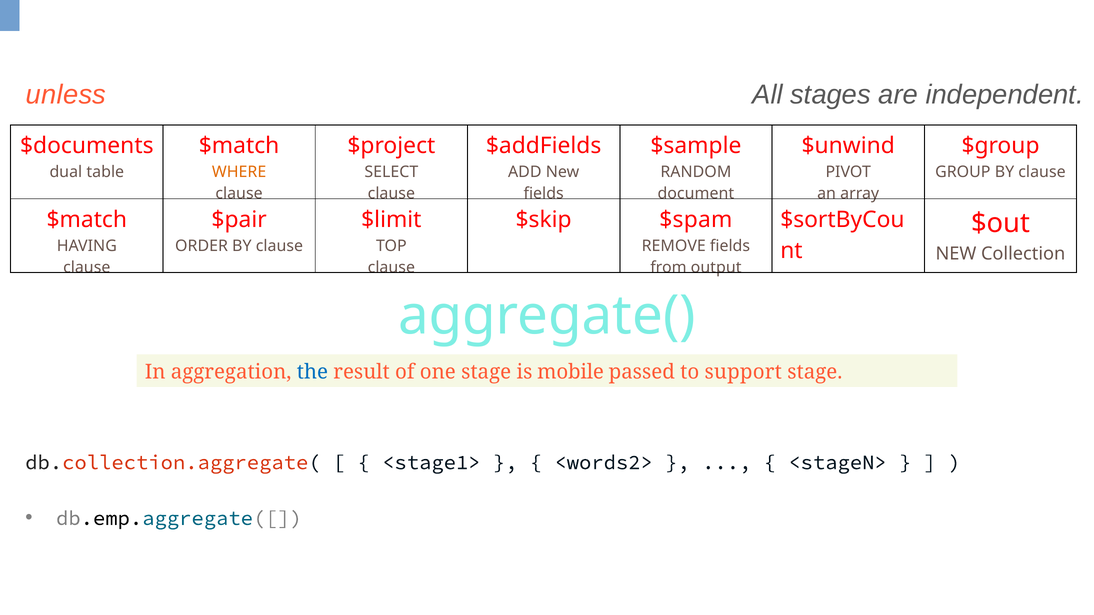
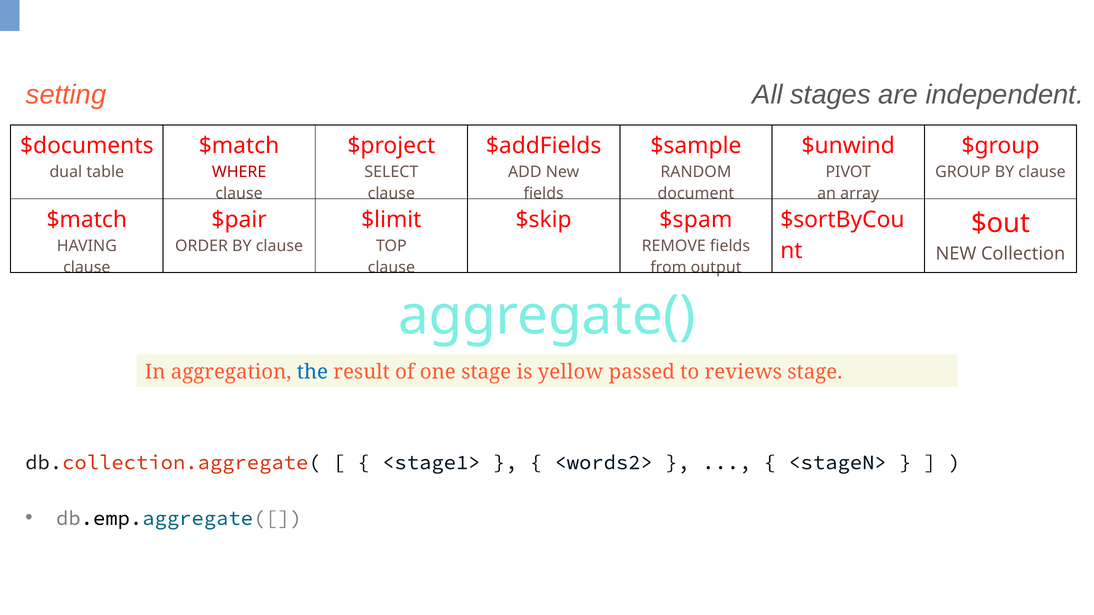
unless: unless -> setting
WHERE colour: orange -> red
mobile: mobile -> yellow
support: support -> reviews
